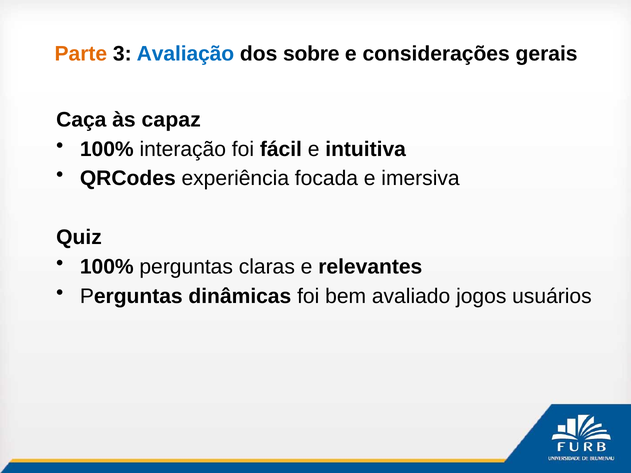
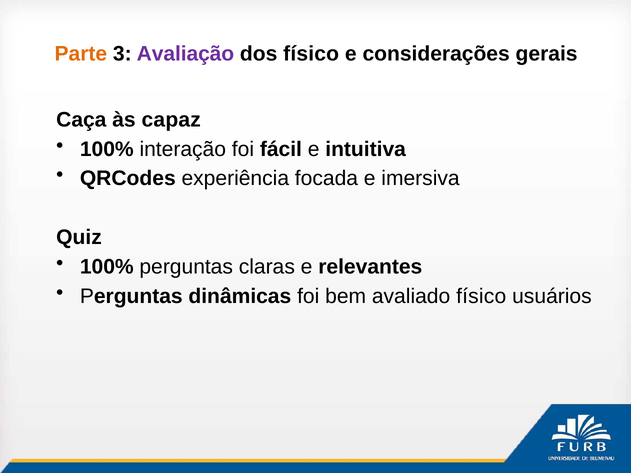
Avaliação colour: blue -> purple
dos sobre: sobre -> físico
avaliado jogos: jogos -> físico
